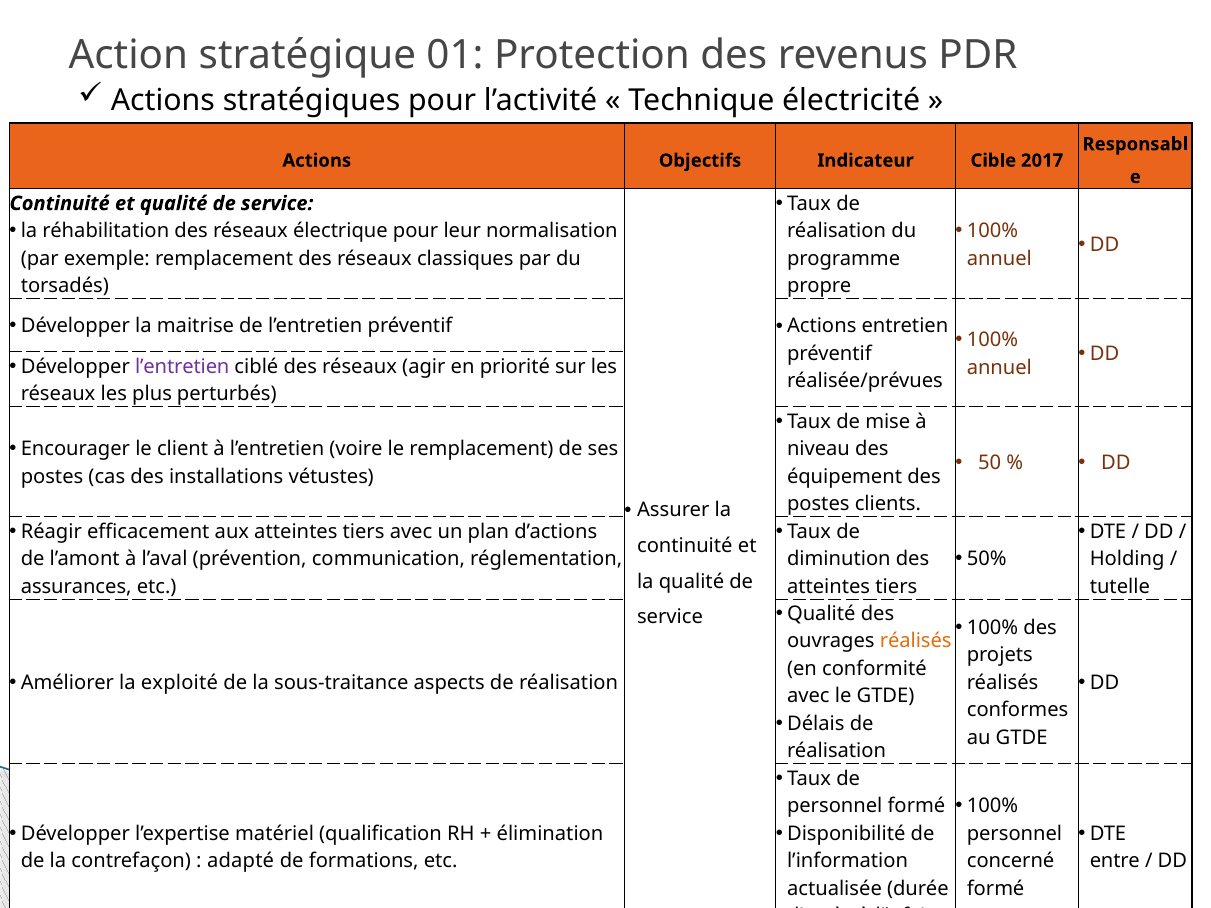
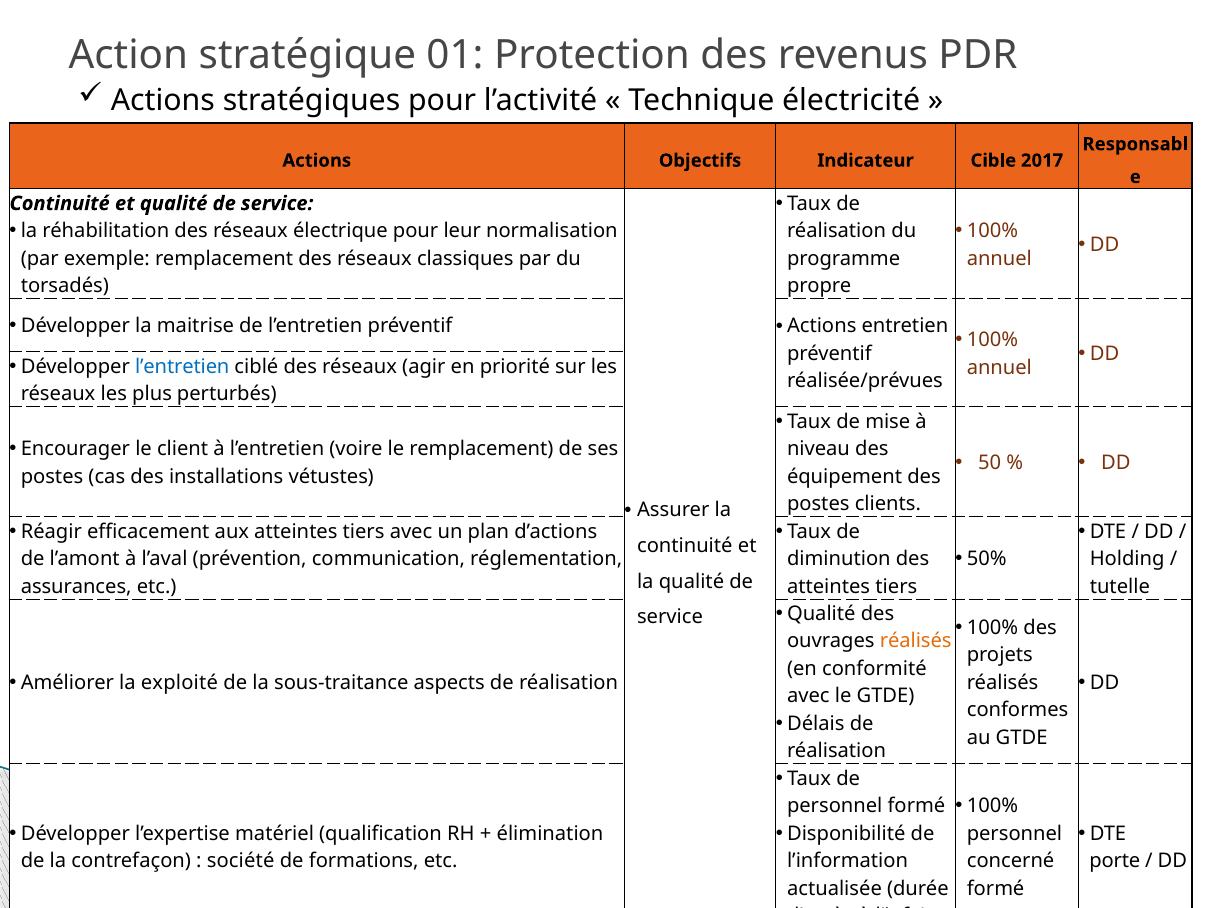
l’entretien at (182, 367) colour: purple -> blue
adapté: adapté -> société
entre: entre -> porte
